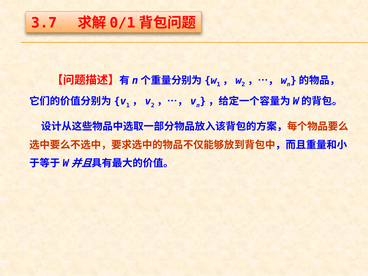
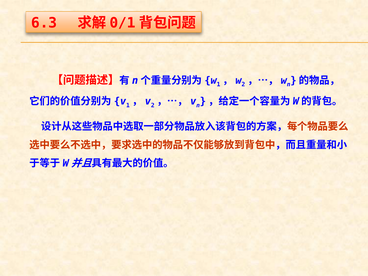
3.7: 3.7 -> 6.3
